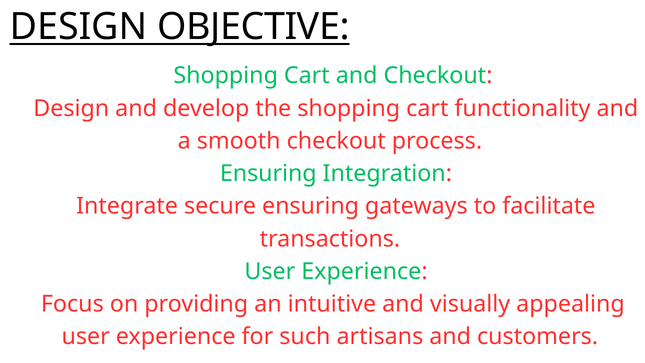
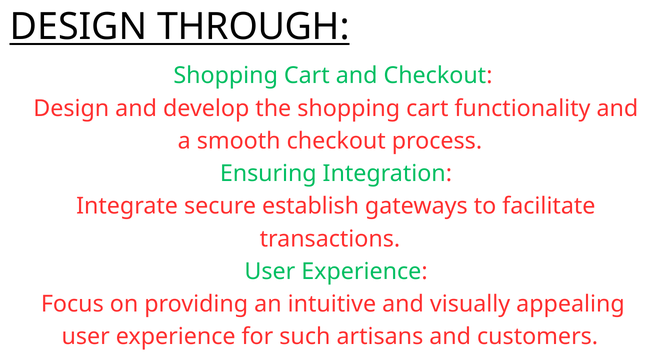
OBJECTIVE: OBJECTIVE -> THROUGH
secure ensuring: ensuring -> establish
